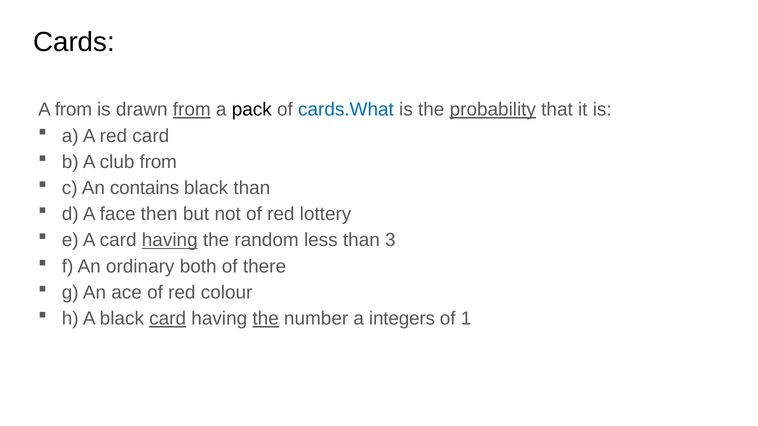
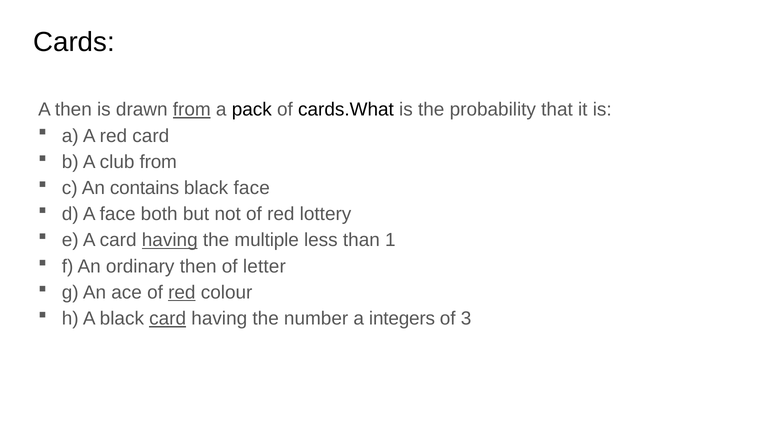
A from: from -> then
cards.What colour: blue -> black
probability underline: present -> none
black than: than -> face
then: then -> both
random: random -> multiple
3: 3 -> 1
ordinary both: both -> then
there: there -> letter
red at (182, 293) underline: none -> present
the at (266, 319) underline: present -> none
1: 1 -> 3
